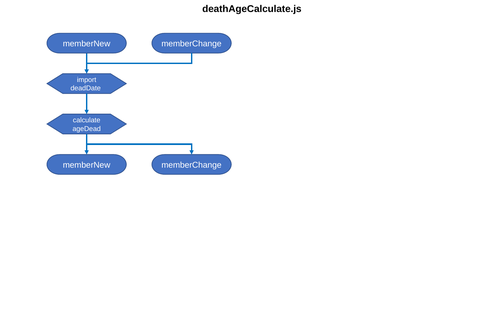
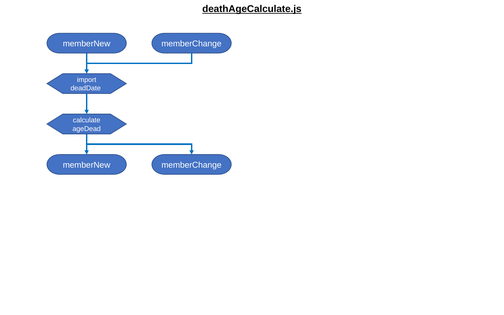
deathAgeCalculate.js underline: none -> present
